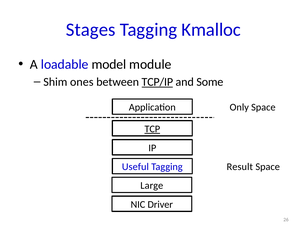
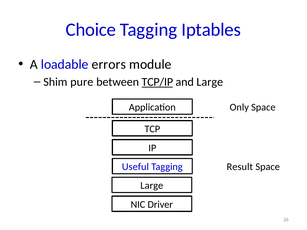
Stages: Stages -> Choice
Kmalloc: Kmalloc -> Iptables
model: model -> errors
ones: ones -> pure
and Some: Some -> Large
TCP underline: present -> none
